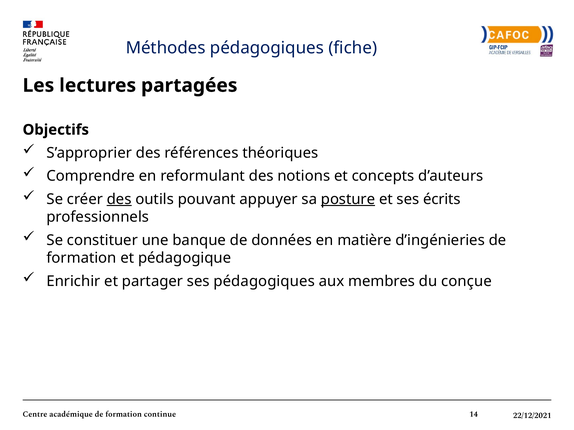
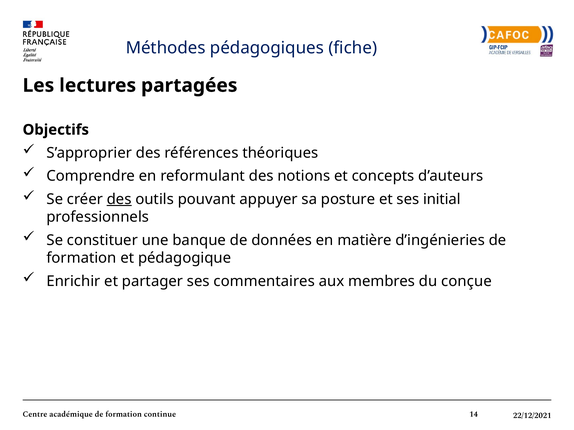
posture underline: present -> none
écrits: écrits -> initial
ses pédagogiques: pédagogiques -> commentaires
